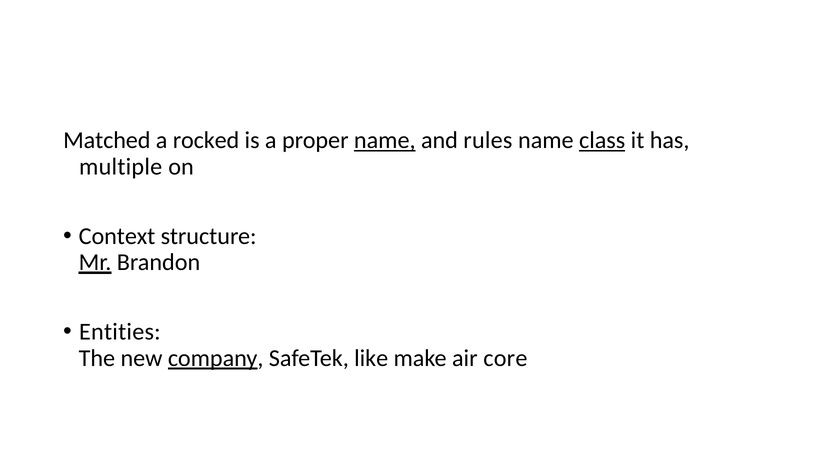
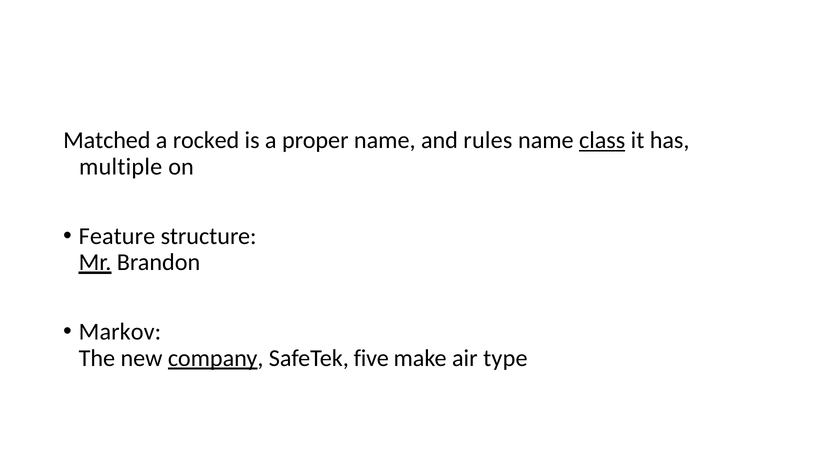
name at (385, 140) underline: present -> none
Context: Context -> Feature
Entities: Entities -> Markov
like: like -> five
core: core -> type
